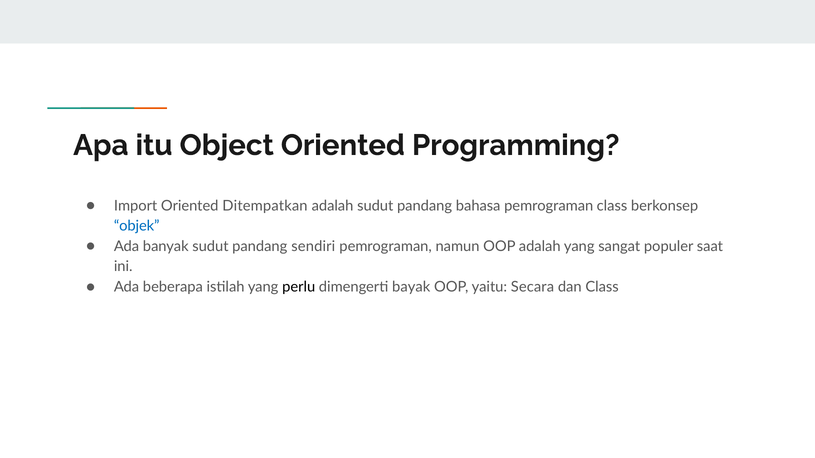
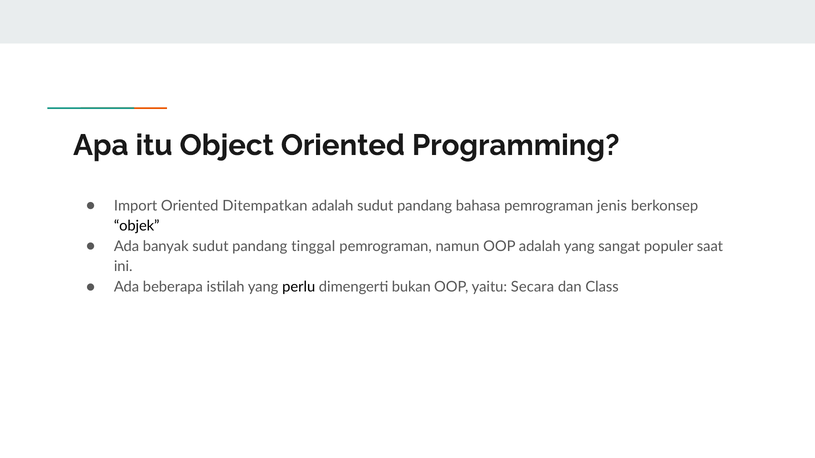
pemrograman class: class -> jenis
objek colour: blue -> black
sendiri: sendiri -> tinggal
bayak: bayak -> bukan
